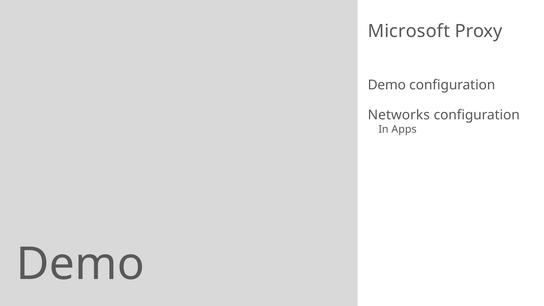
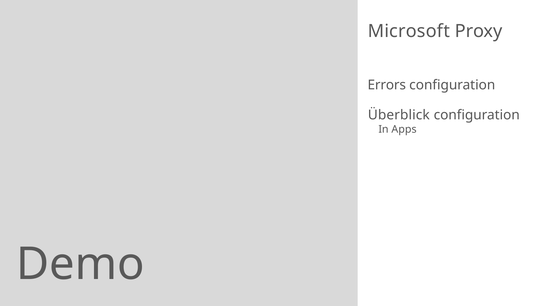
Demo at (387, 85): Demo -> Errors
Networks: Networks -> Überblick
